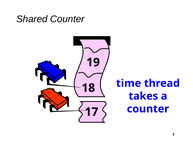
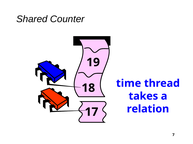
counter at (148, 109): counter -> relation
